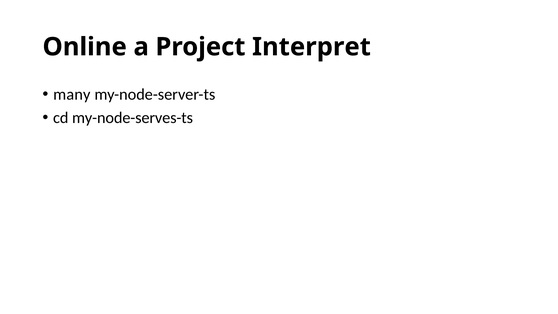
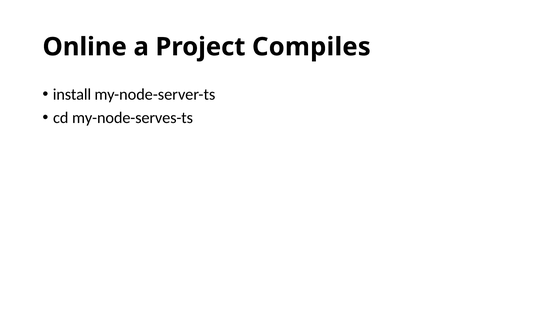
Interpret: Interpret -> Compiles
many: many -> install
